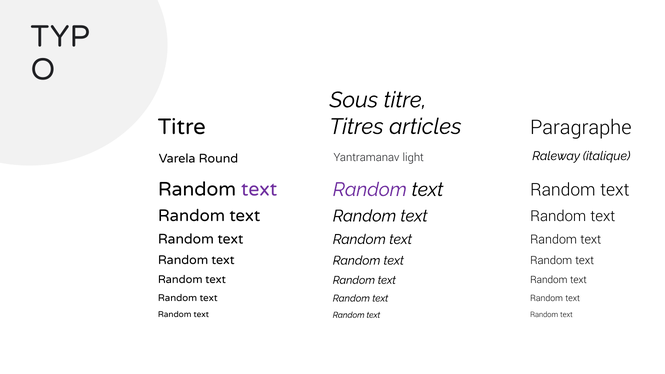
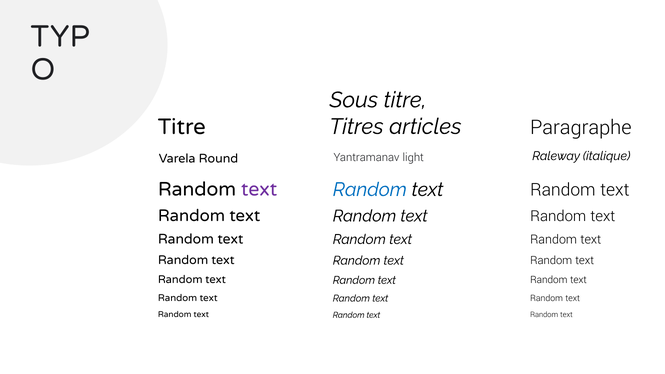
Random at (370, 190) colour: purple -> blue
